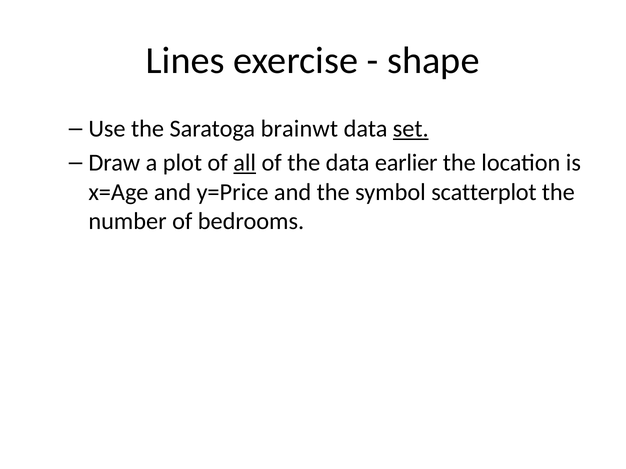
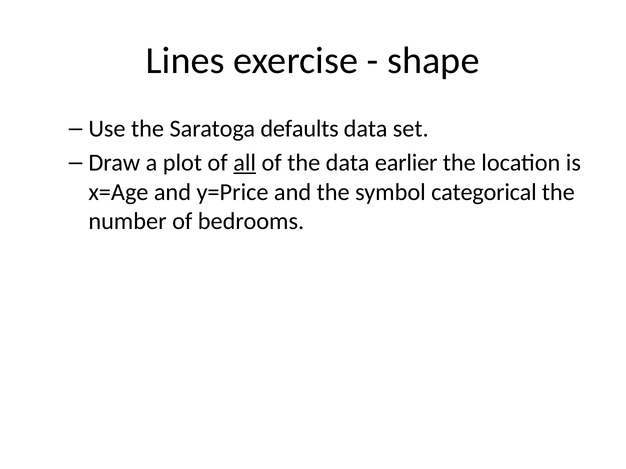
brainwt: brainwt -> defaults
set underline: present -> none
scatterplot: scatterplot -> categorical
